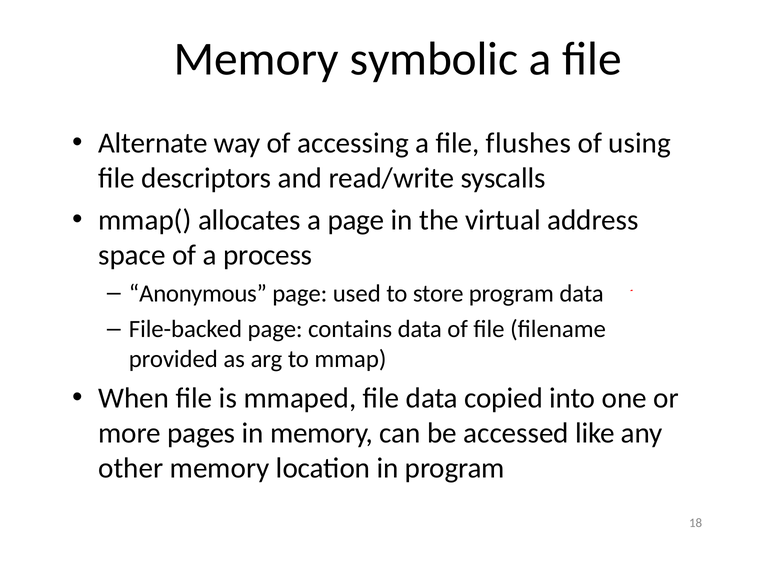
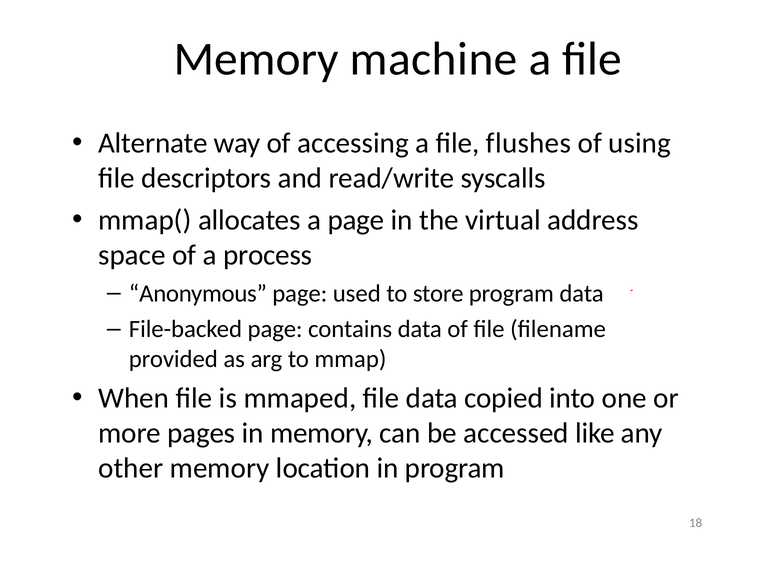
symbolic: symbolic -> machine
